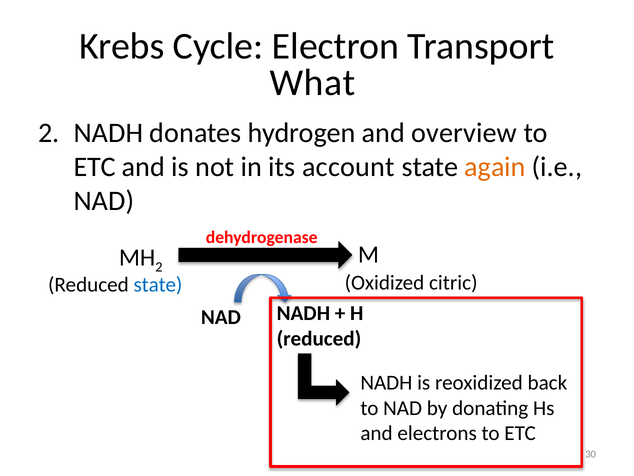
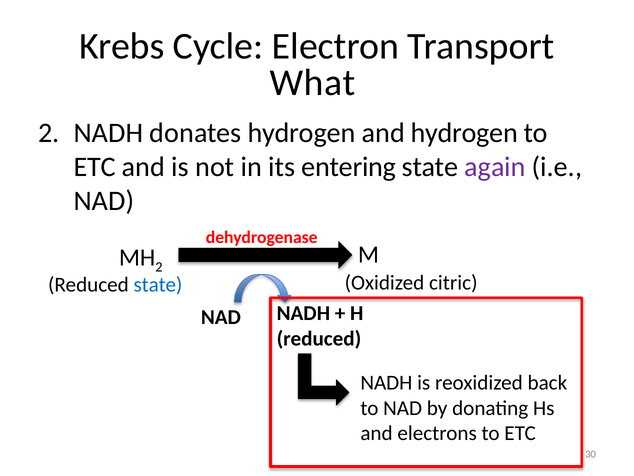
and overview: overview -> hydrogen
account: account -> entering
again colour: orange -> purple
